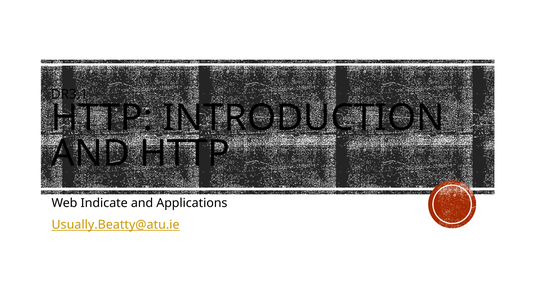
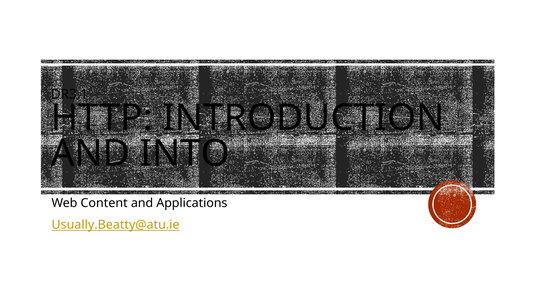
AND HTTP: HTTP -> INTO
Indicate: Indicate -> Content
